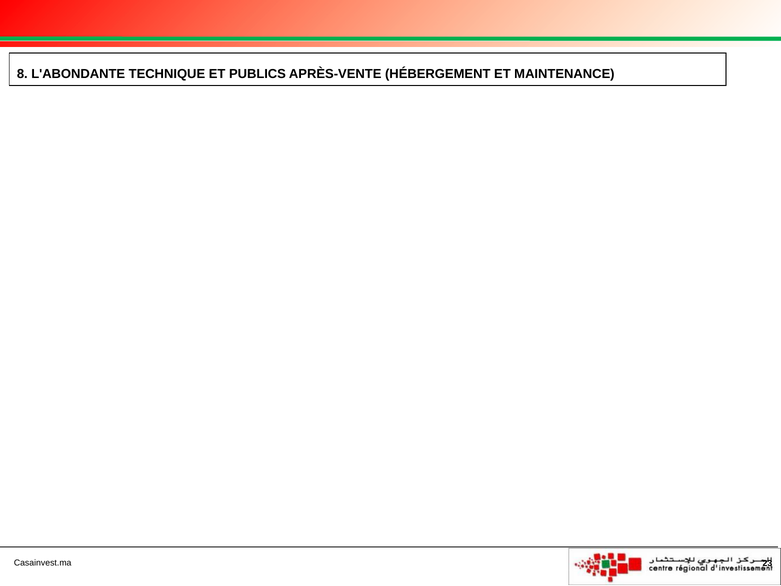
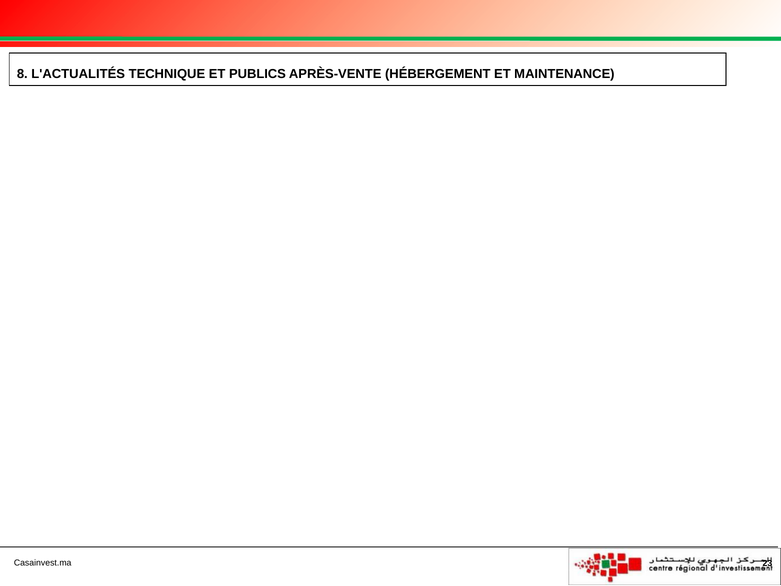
L'ABONDANTE: L'ABONDANTE -> L'ACTUALITÉS
